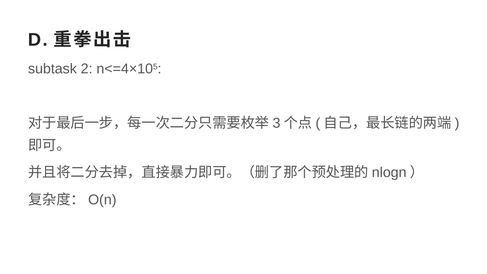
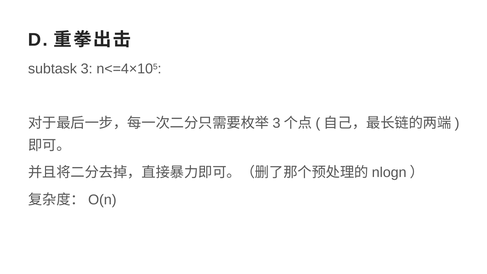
subtask 2: 2 -> 3
